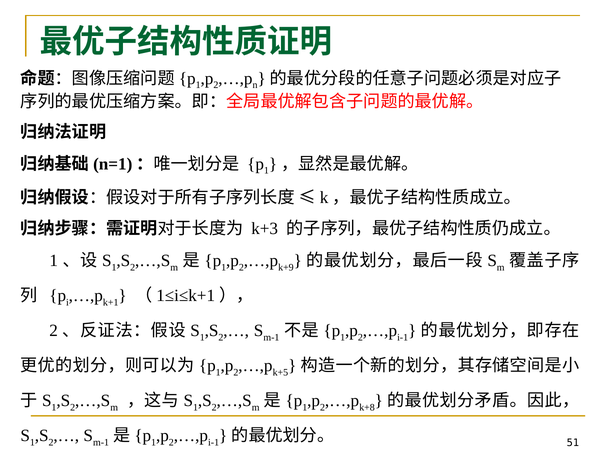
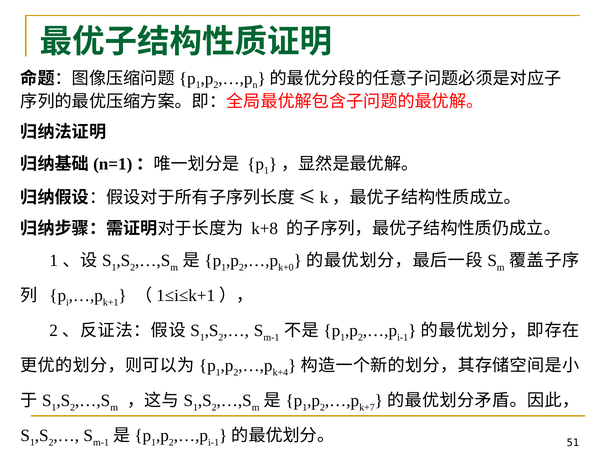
k+3: k+3 -> k+8
k+9: k+9 -> k+0
k+5: k+5 -> k+4
k+8: k+8 -> k+7
